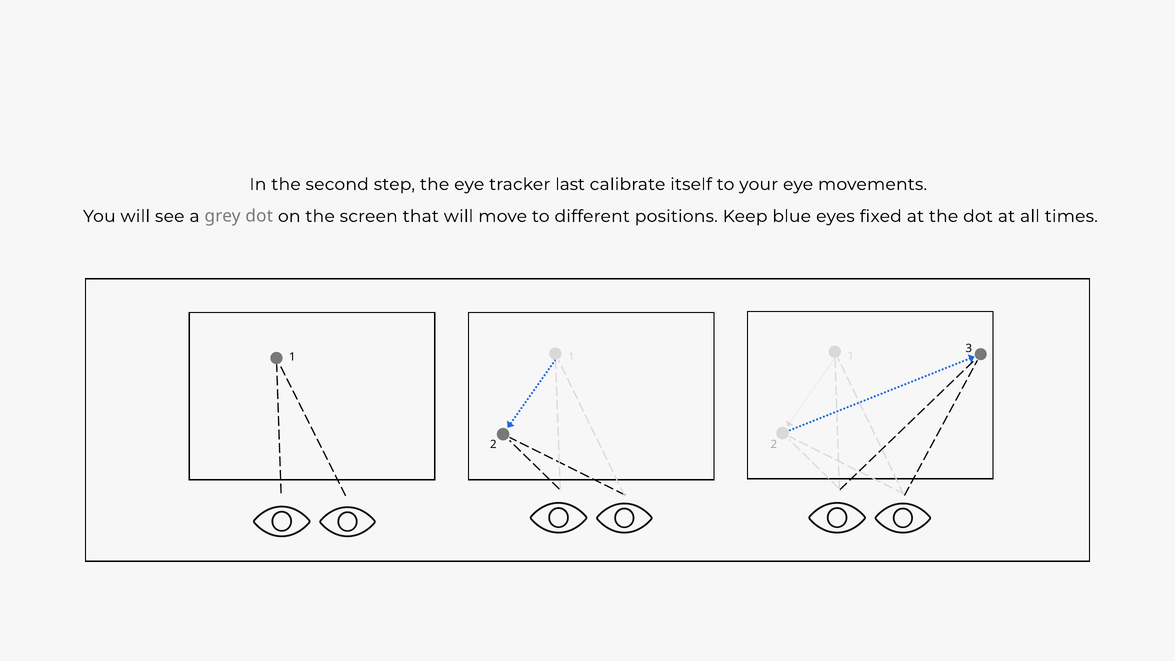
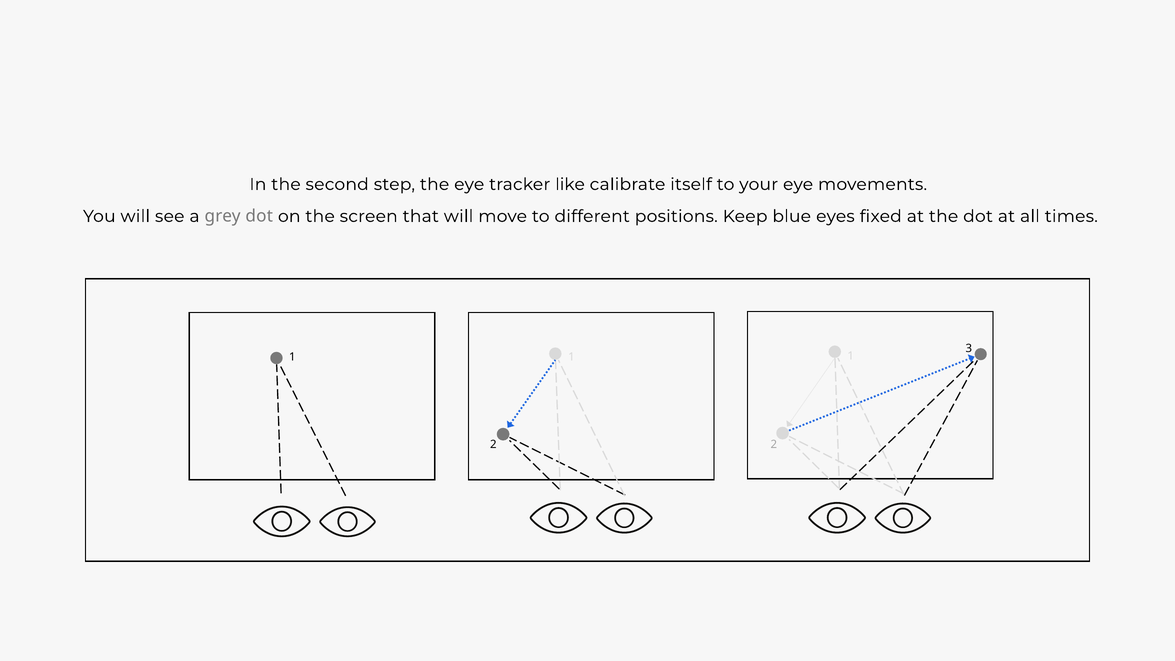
last: last -> like
